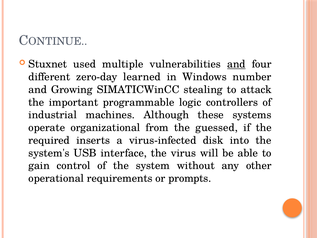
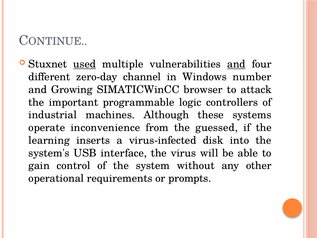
used underline: none -> present
learned: learned -> channel
stealing: stealing -> browser
organizational: organizational -> inconvenience
required: required -> learning
